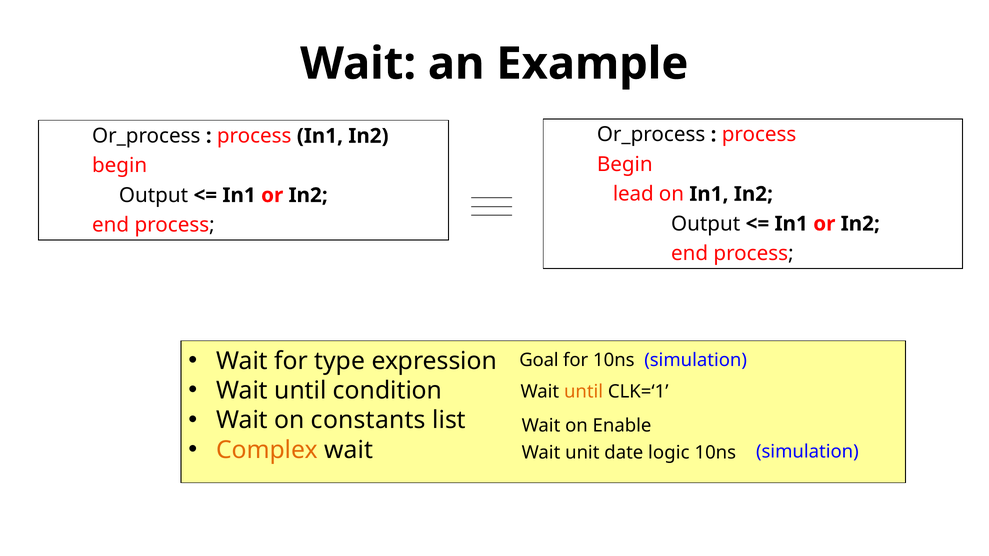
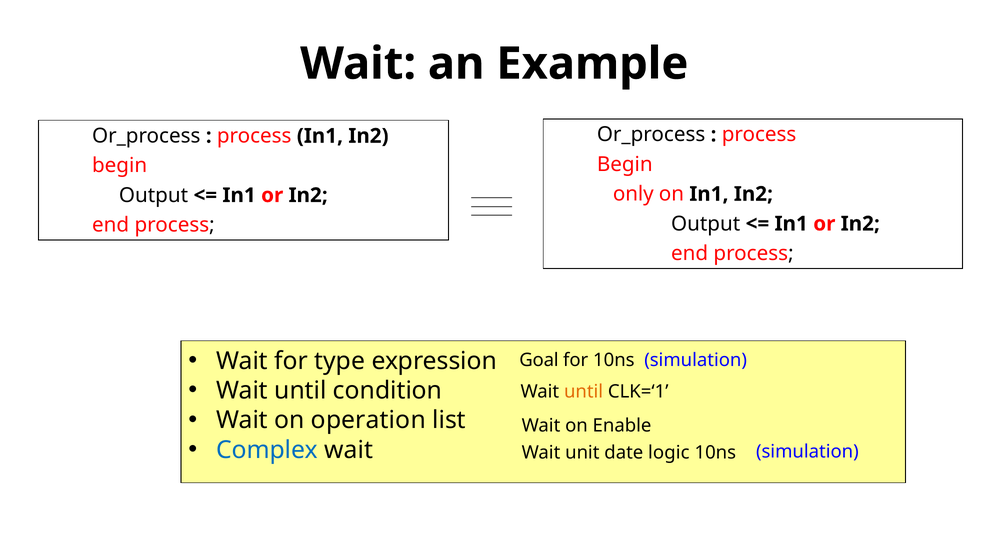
lead: lead -> only
constants: constants -> operation
Complex colour: orange -> blue
